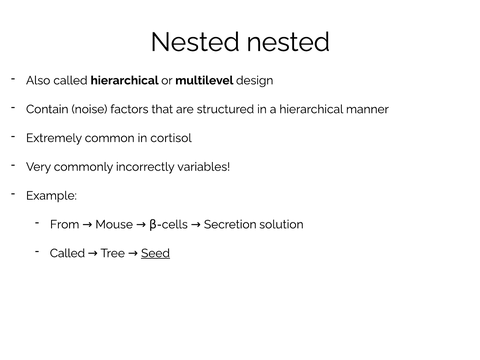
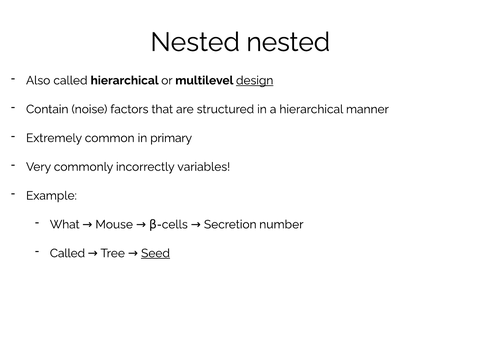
design underline: none -> present
cortisol: cortisol -> primary
From: From -> What
solution: solution -> number
